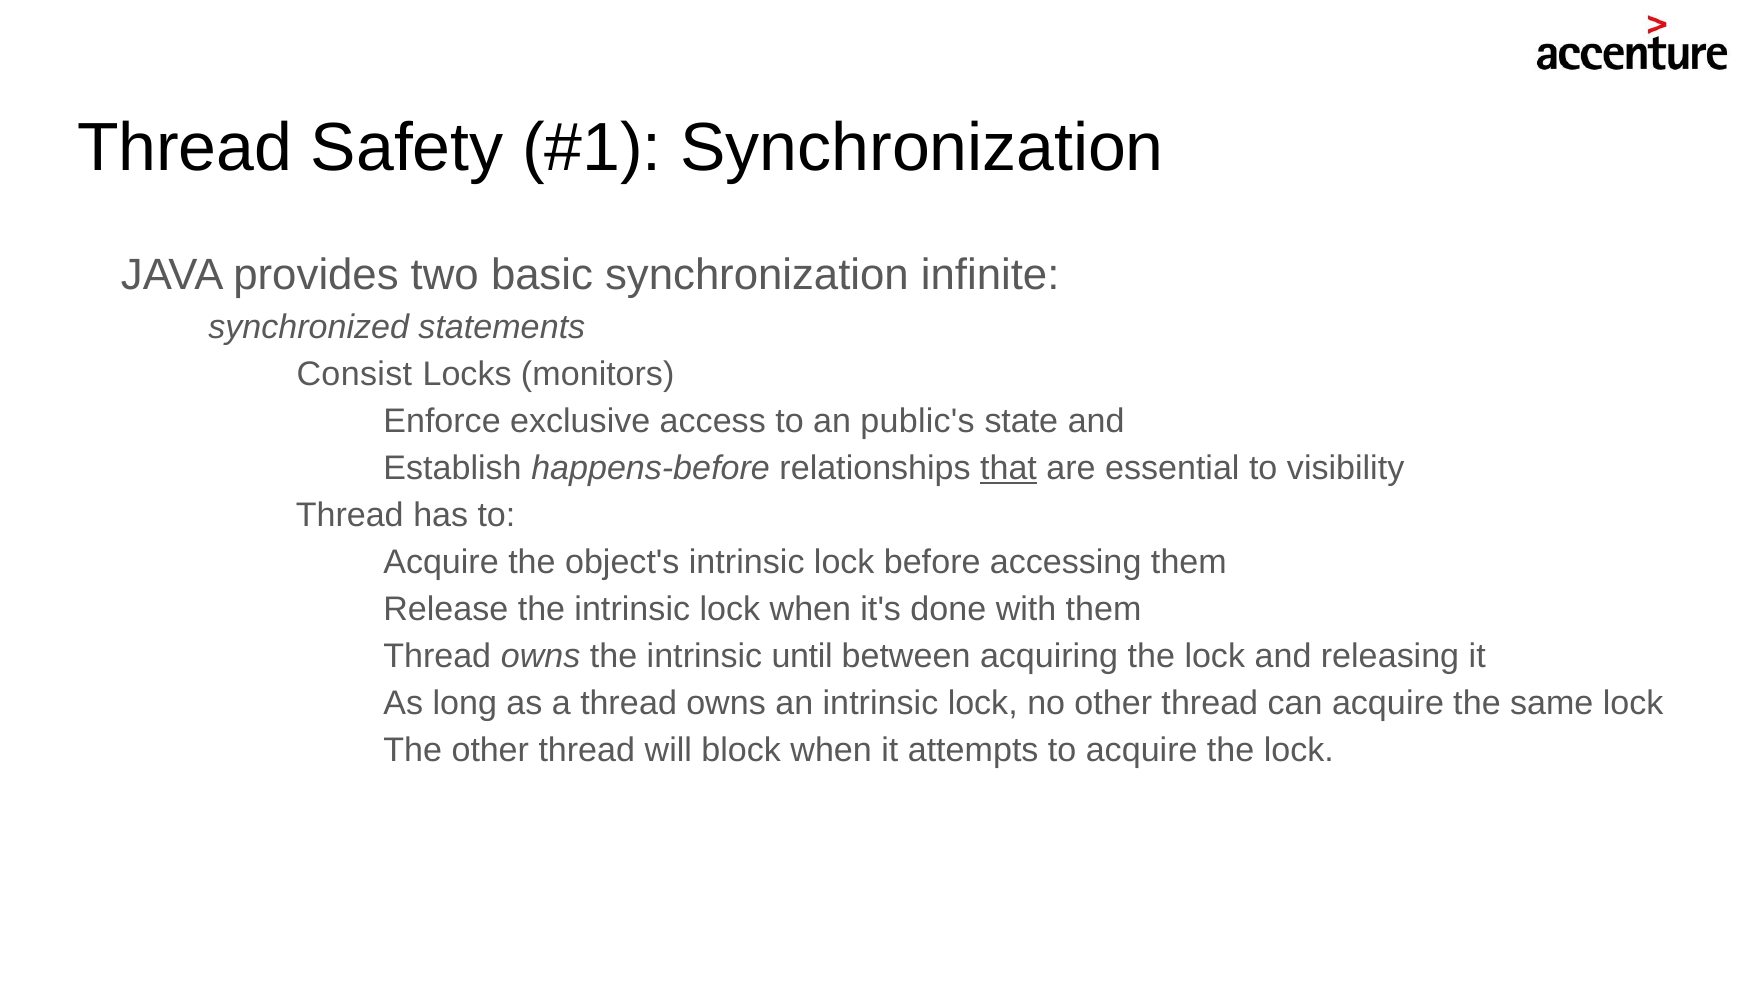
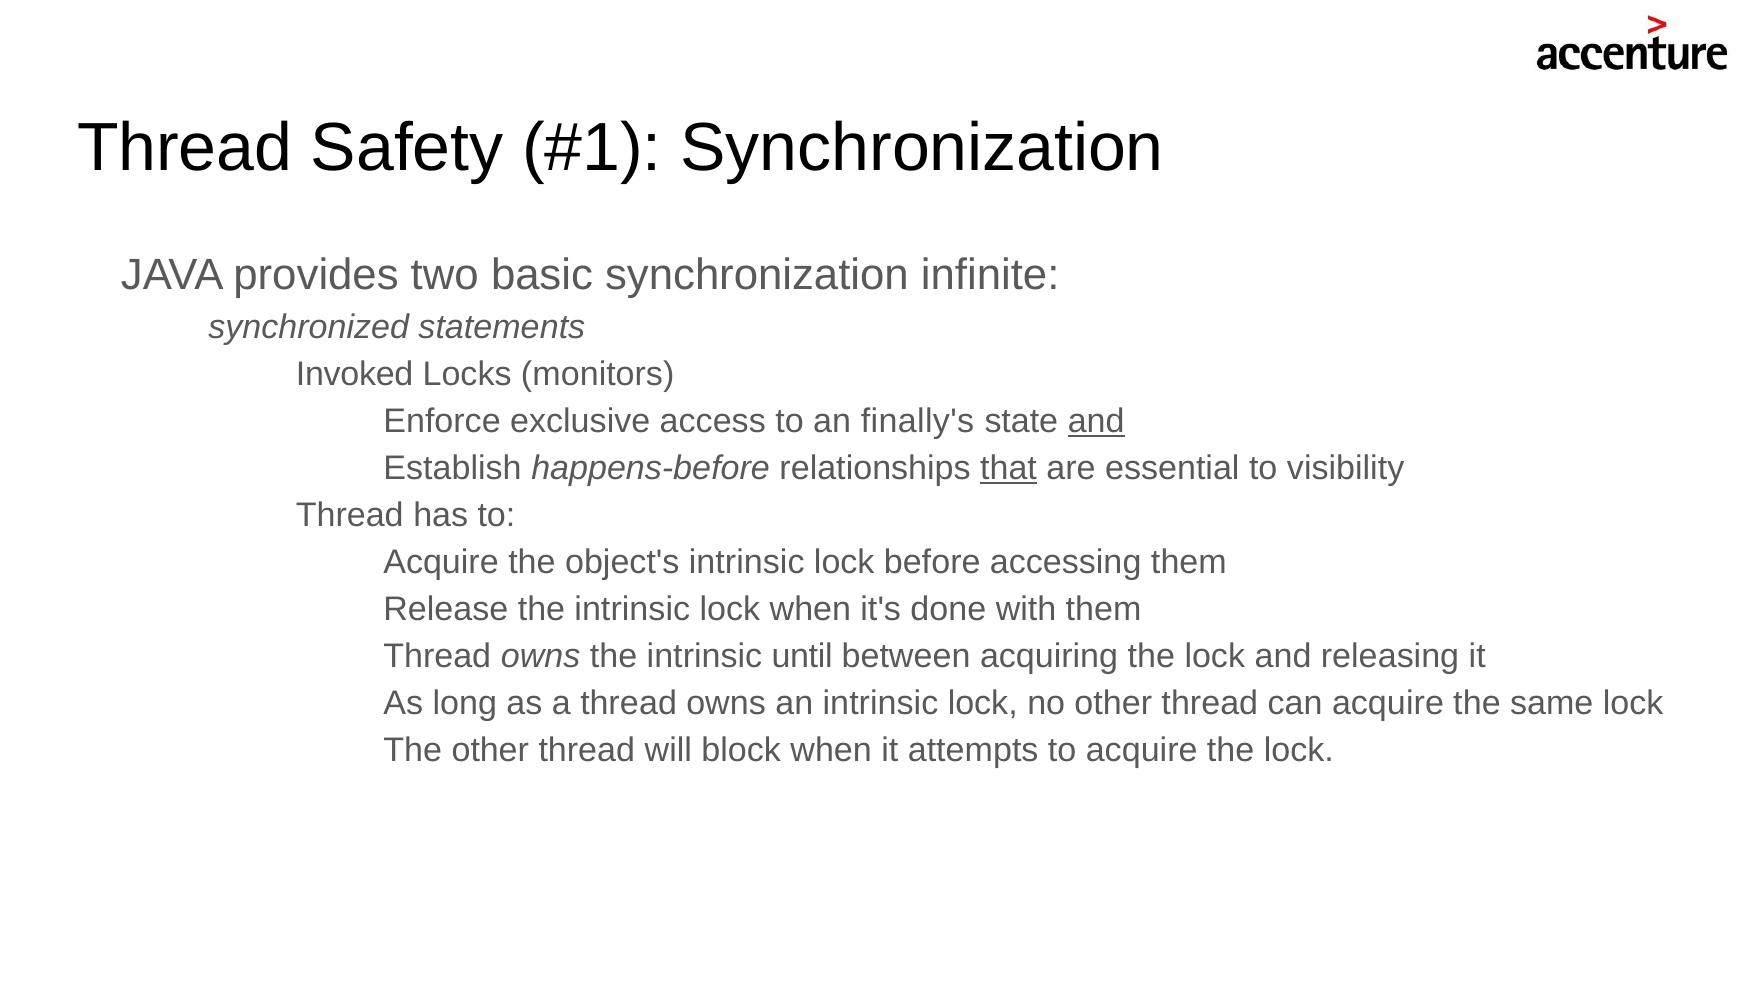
Consist: Consist -> Invoked
public's: public's -> finally's
and at (1096, 421) underline: none -> present
